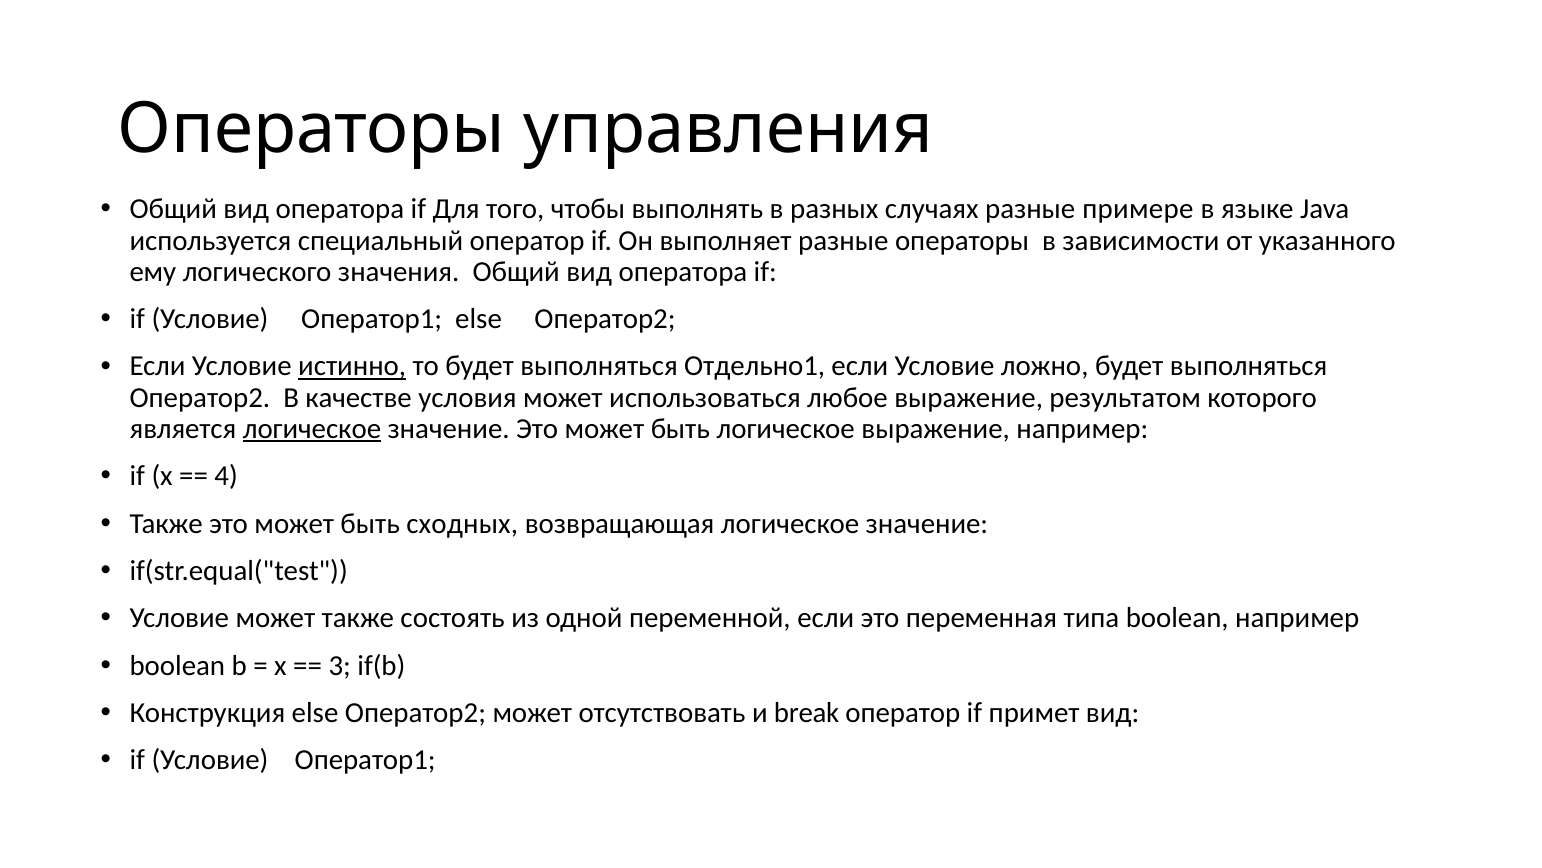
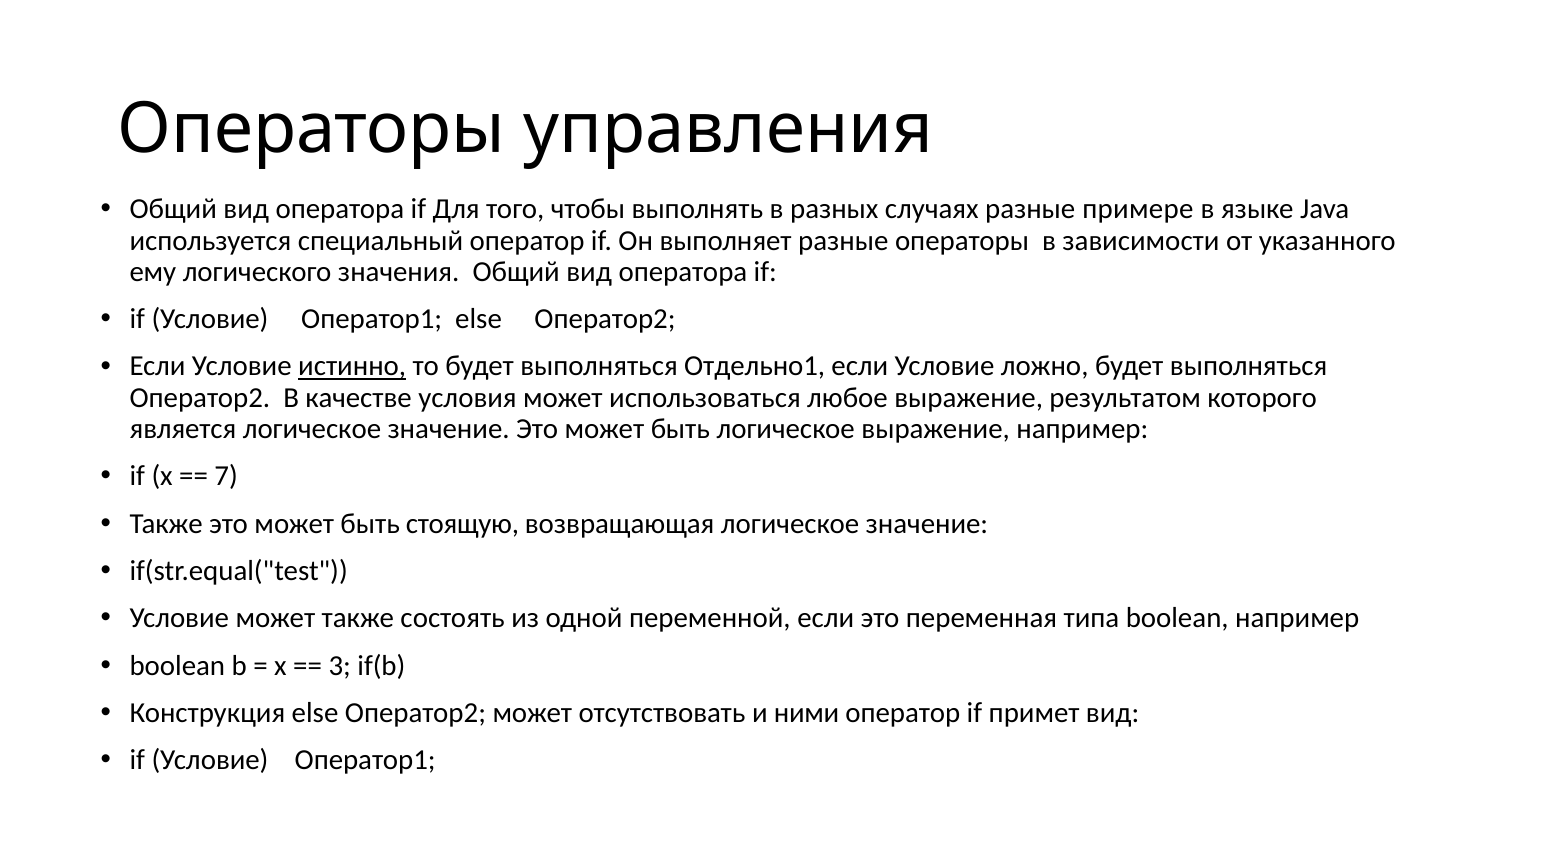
логическое at (312, 429) underline: present -> none
4: 4 -> 7
сходных: сходных -> стоящую
break: break -> ними
